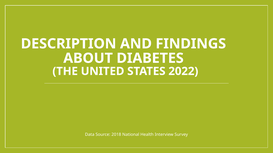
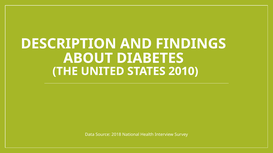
2022: 2022 -> 2010
